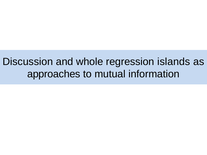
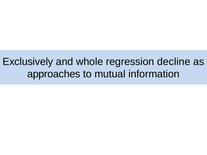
Discussion: Discussion -> Exclusively
islands: islands -> decline
